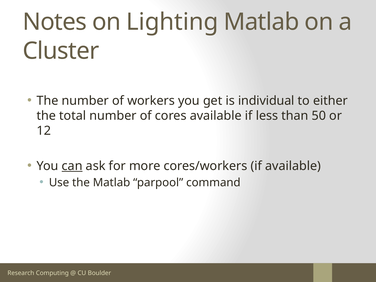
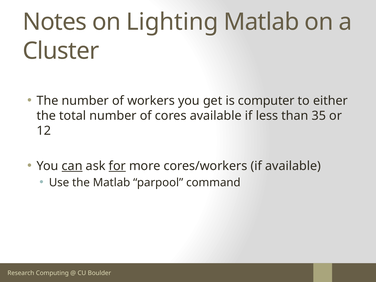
individual: individual -> computer
50: 50 -> 35
for underline: none -> present
